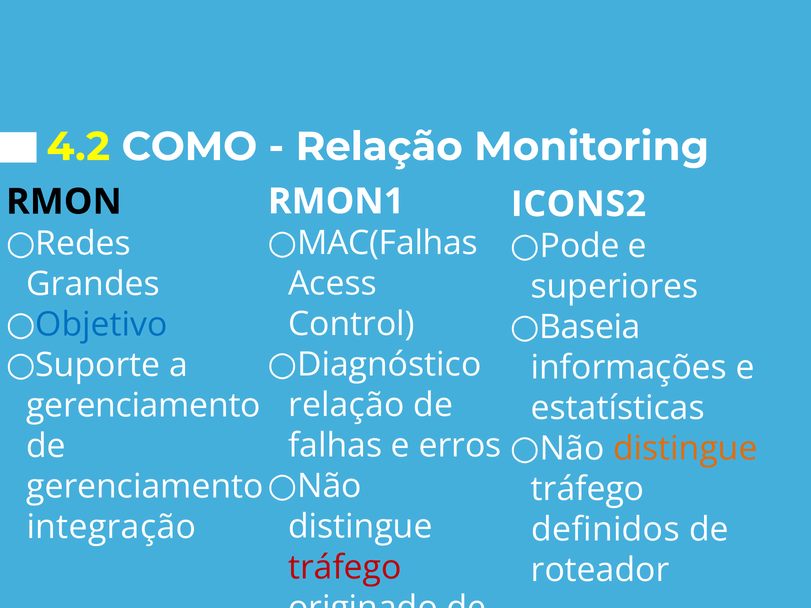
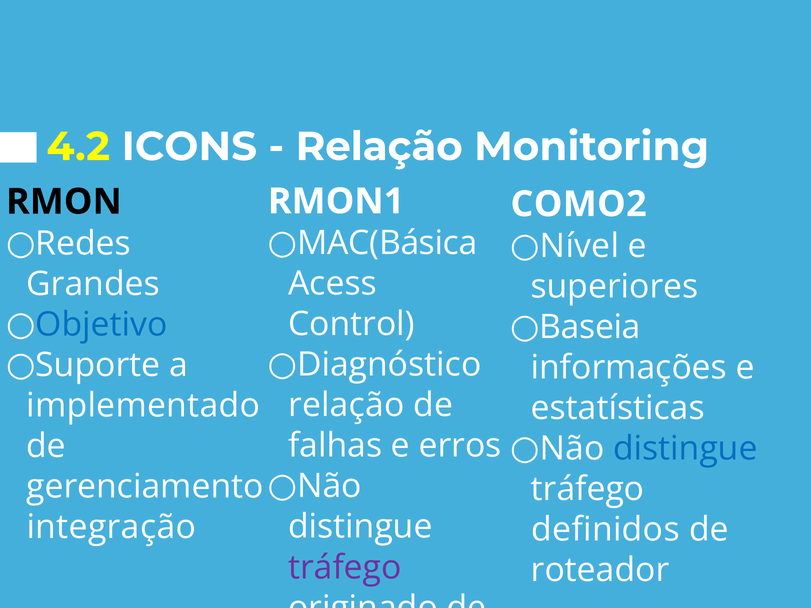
COMO: COMO -> ICONS
ICONS2: ICONS2 -> COMO2
MAC(Falhas: MAC(Falhas -> MAC(Básica
Pode: Pode -> Nível
gerenciamento at (143, 406): gerenciamento -> implementado
distingue at (685, 449) colour: orange -> blue
tráfego at (345, 568) colour: red -> purple
